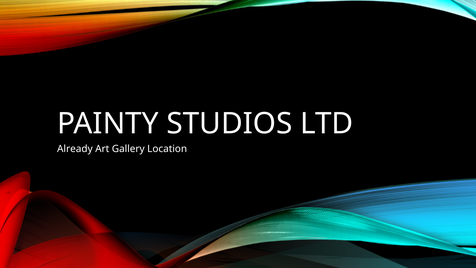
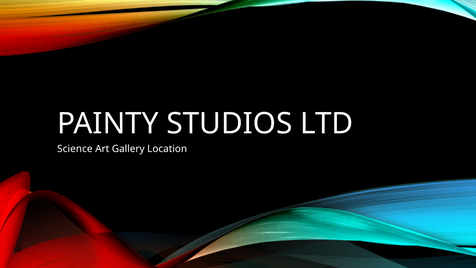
Already: Already -> Science
